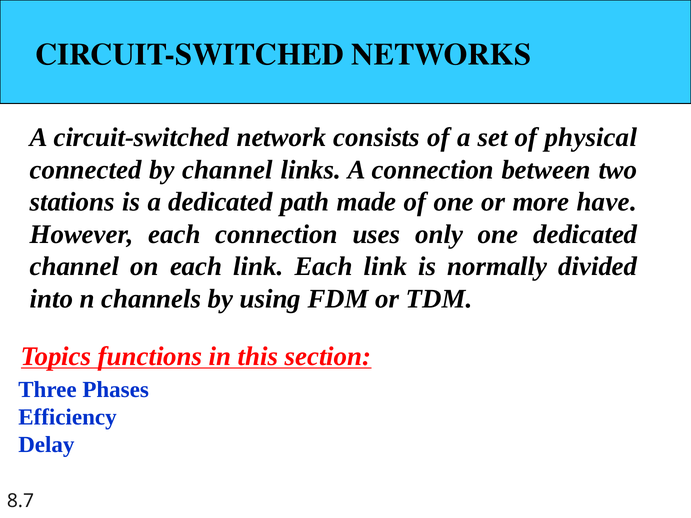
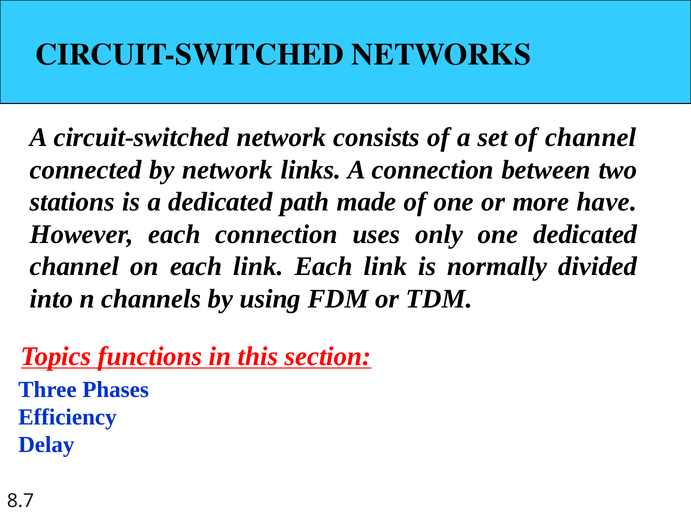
of physical: physical -> channel
by channel: channel -> network
